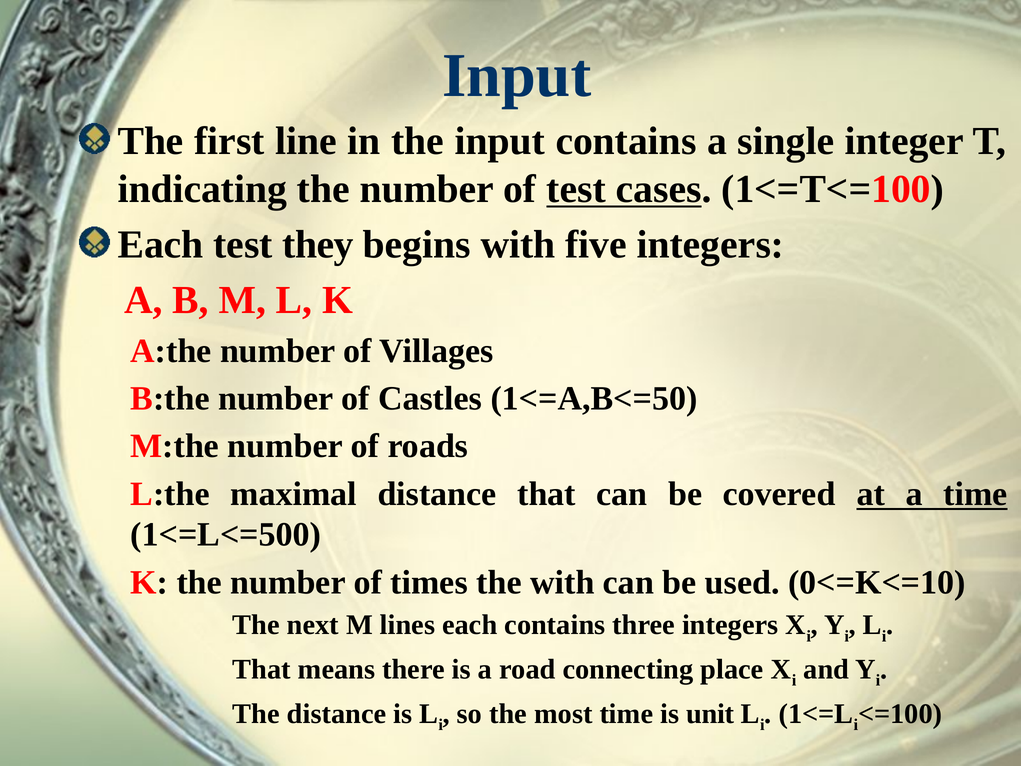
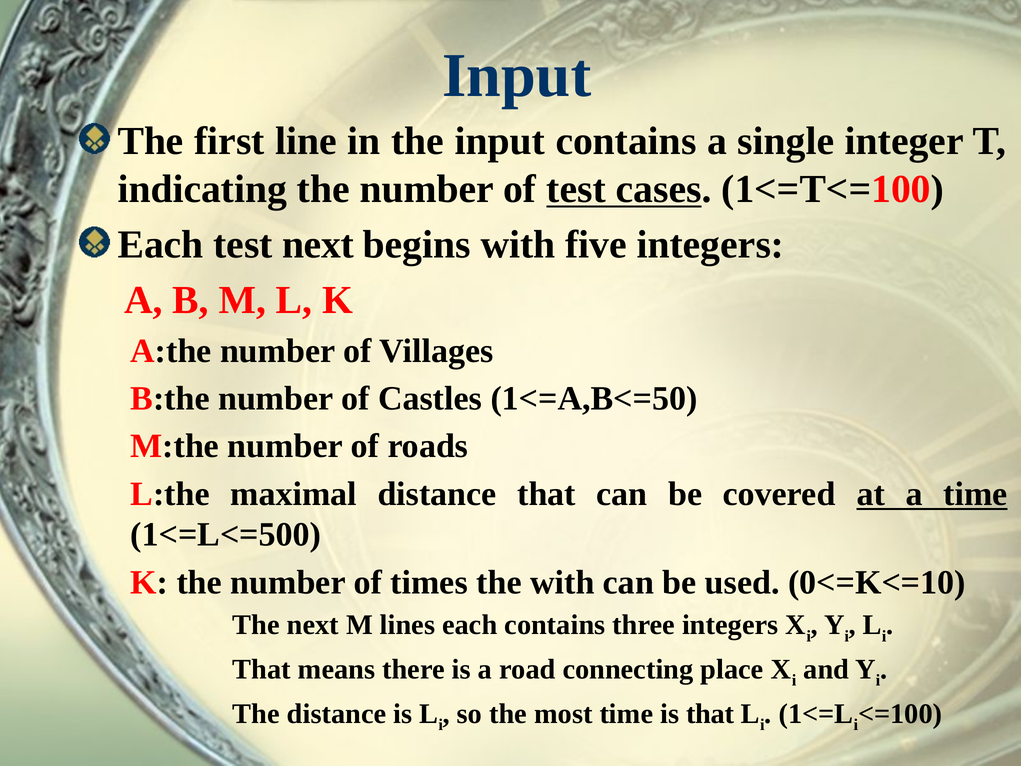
test they: they -> next
is unit: unit -> that
